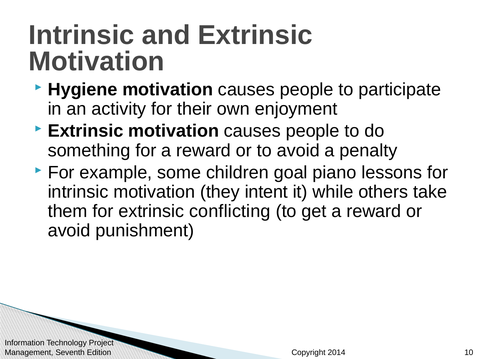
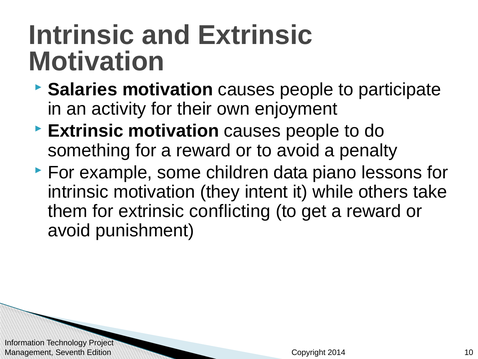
Hygiene: Hygiene -> Salaries
goal: goal -> data
